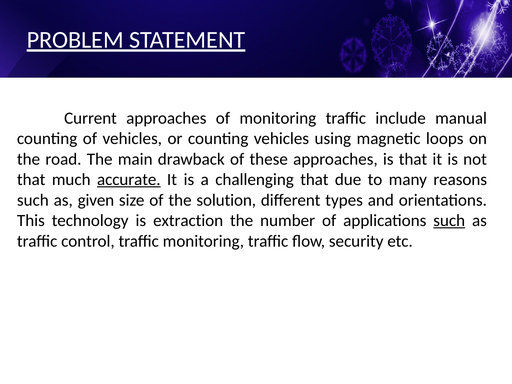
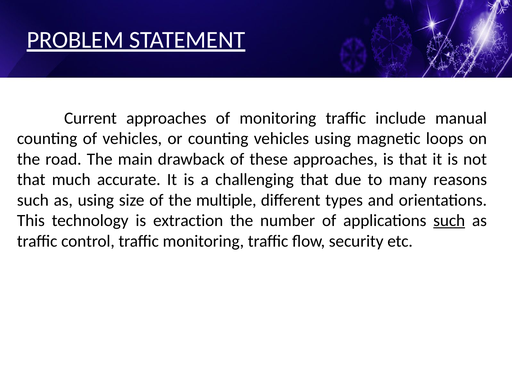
accurate underline: present -> none
as given: given -> using
solution: solution -> multiple
